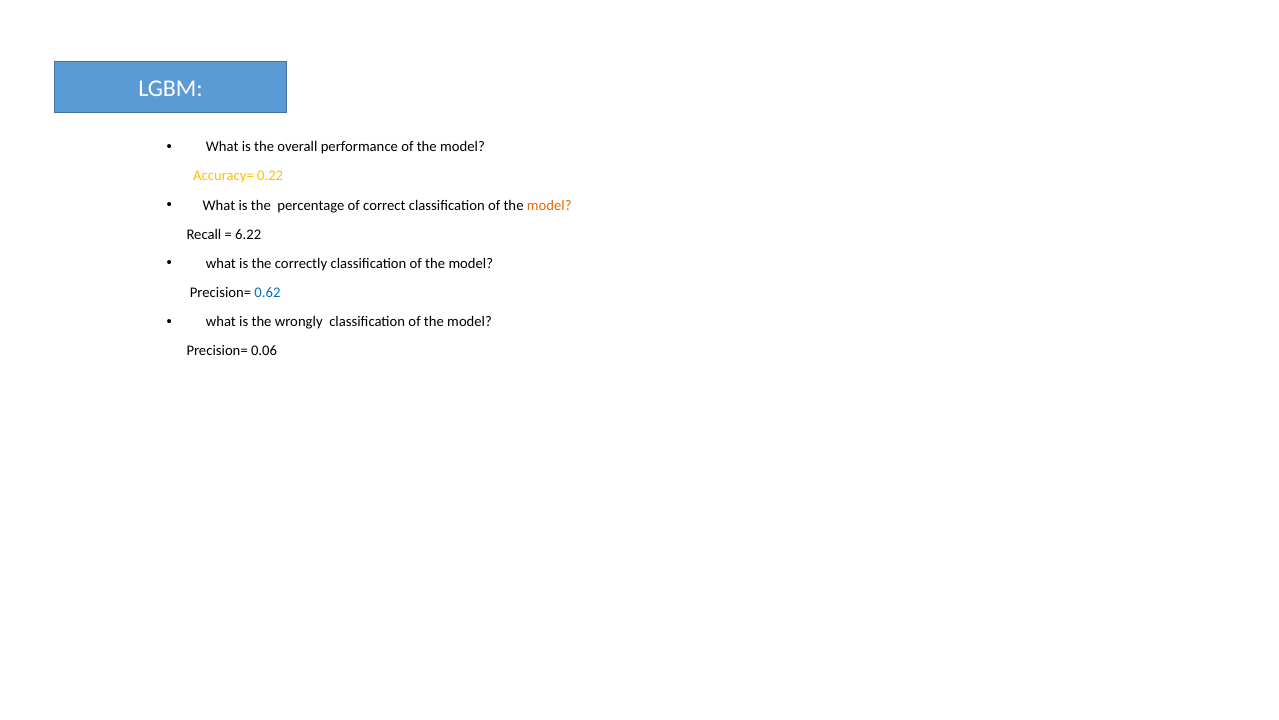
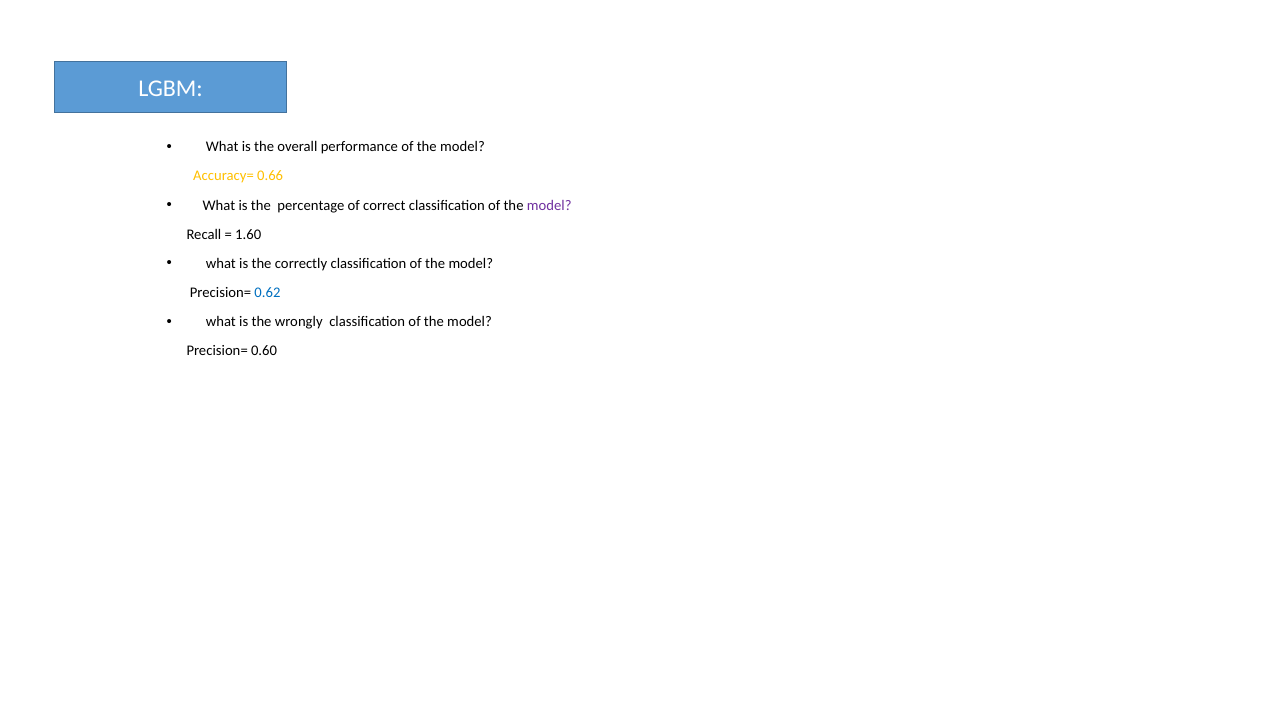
0.22: 0.22 -> 0.66
model at (549, 205) colour: orange -> purple
6.22: 6.22 -> 1.60
0.06: 0.06 -> 0.60
